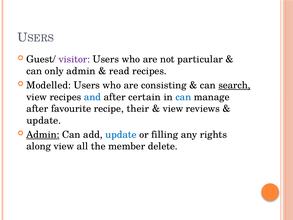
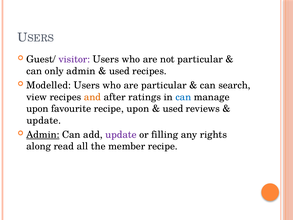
read at (119, 71): read -> used
are consisting: consisting -> particular
search underline: present -> none
and colour: blue -> orange
certain: certain -> ratings
after at (37, 109): after -> upon
recipe their: their -> upon
view at (173, 109): view -> used
update at (121, 134) colour: blue -> purple
along view: view -> read
member delete: delete -> recipe
